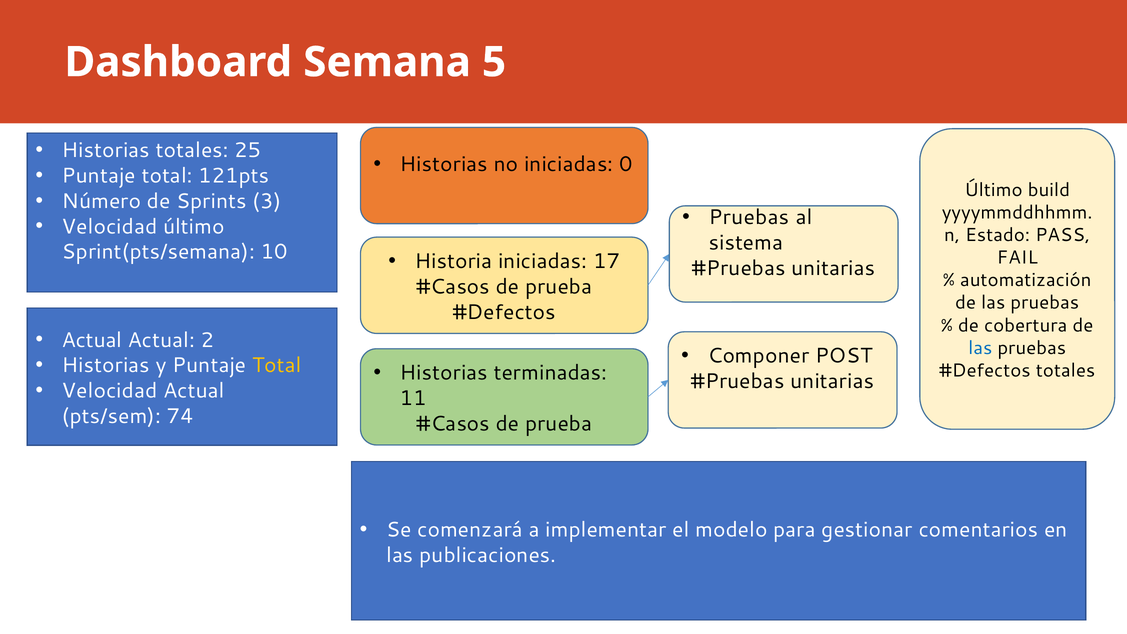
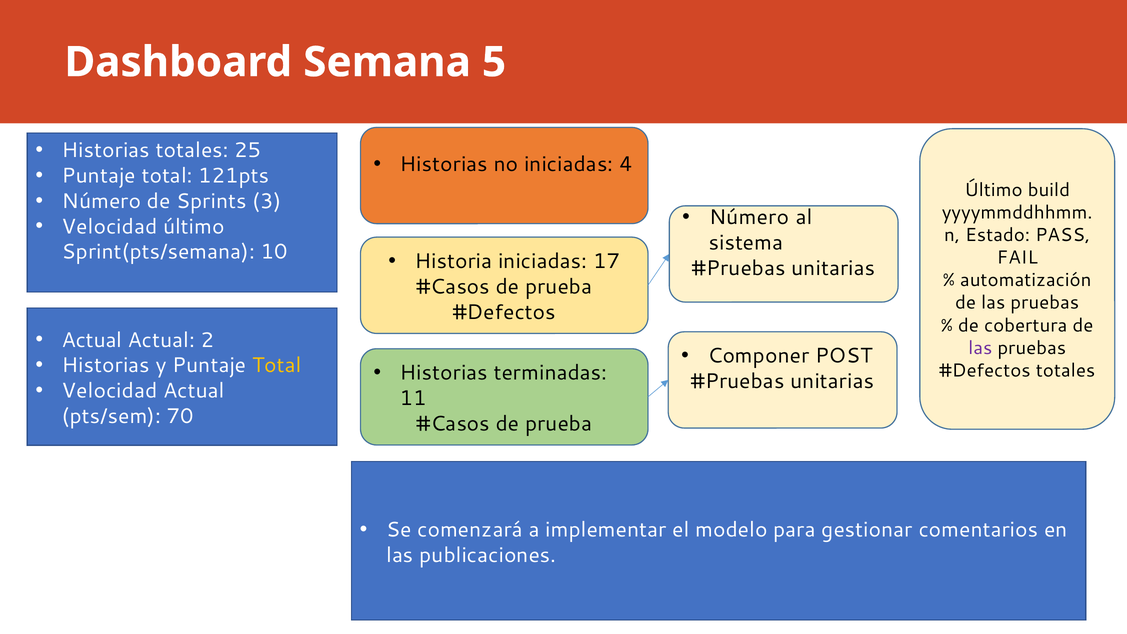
0: 0 -> 4
Pruebas at (749, 217): Pruebas -> Número
las at (980, 348) colour: blue -> purple
74: 74 -> 70
